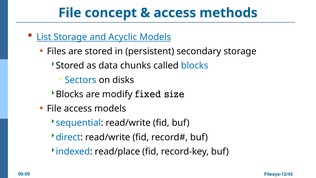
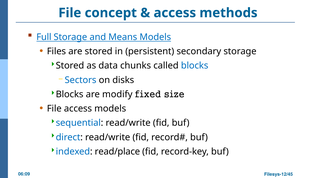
List: List -> Full
Acyclic: Acyclic -> Means
